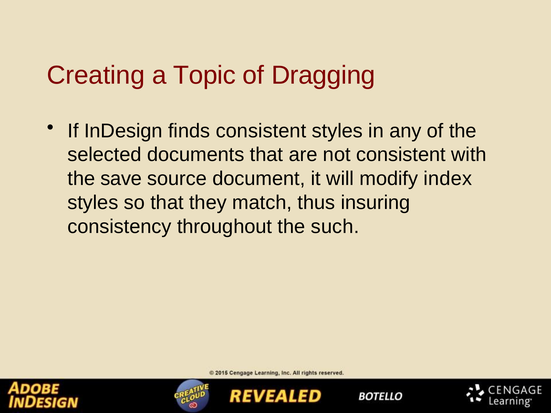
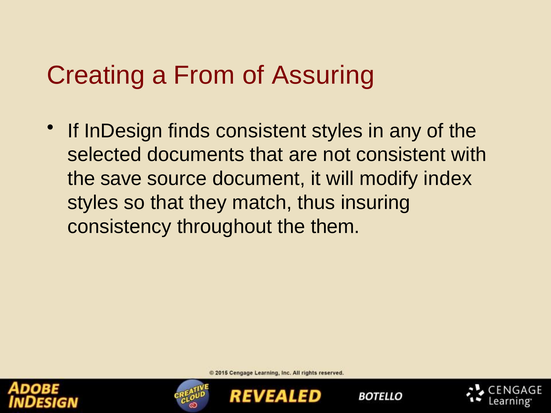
Topic: Topic -> From
Dragging: Dragging -> Assuring
such: such -> them
